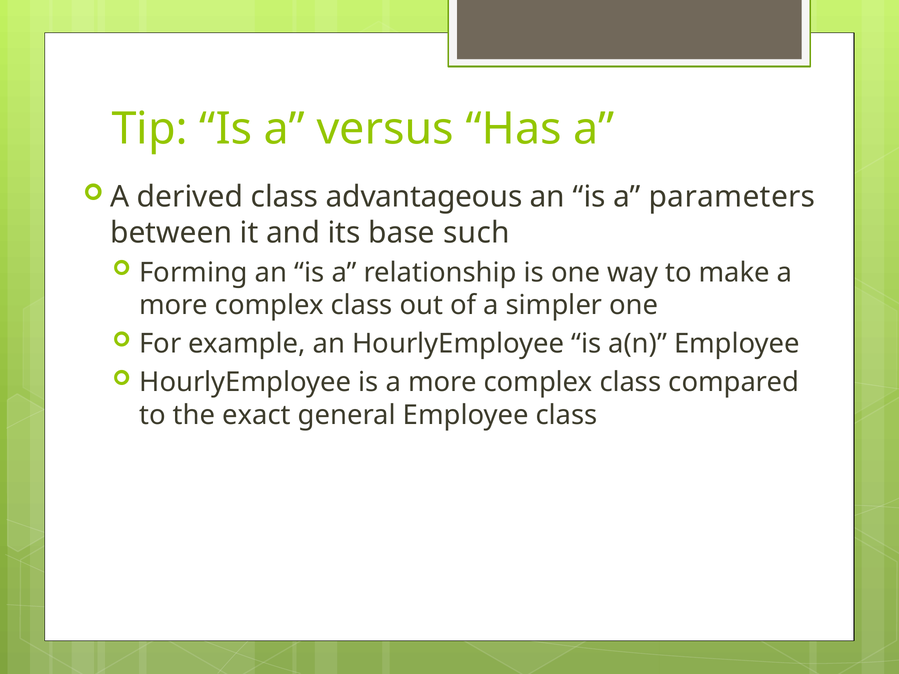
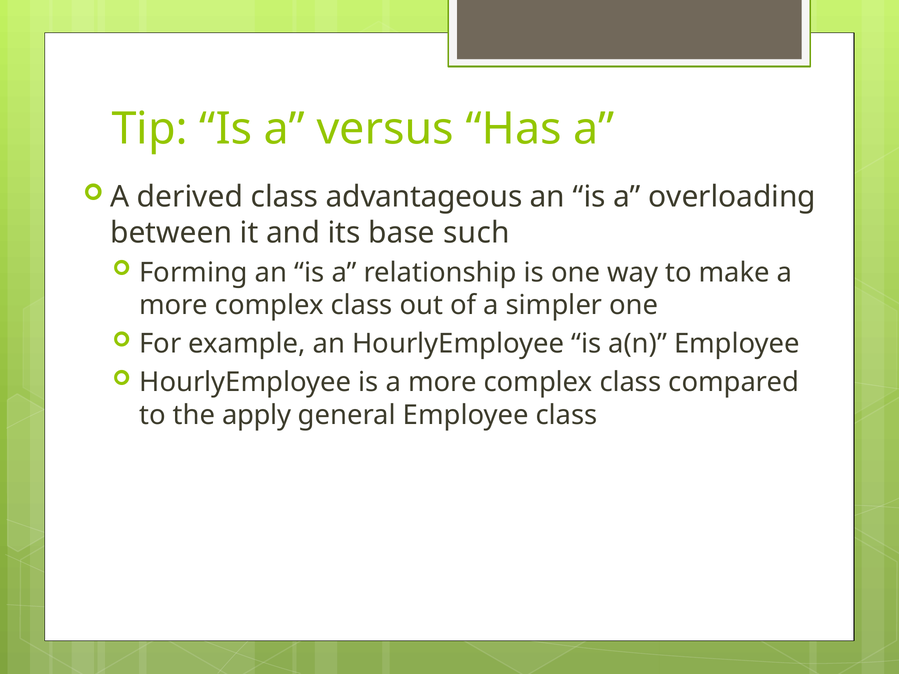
parameters: parameters -> overloading
exact: exact -> apply
